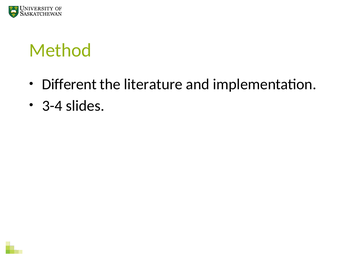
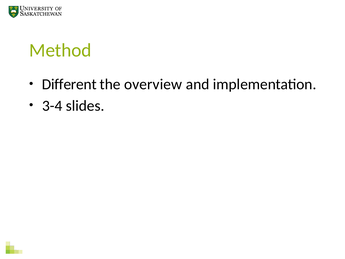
literature: literature -> overview
